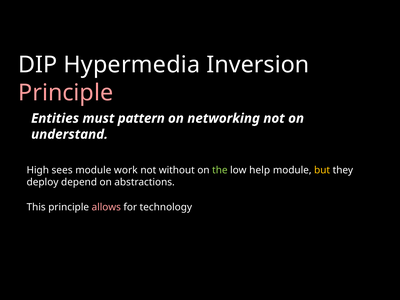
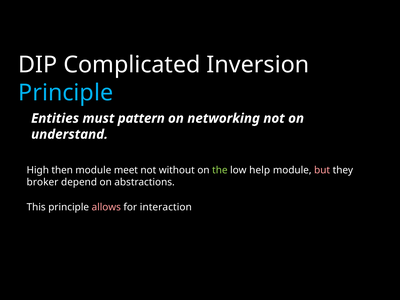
Hypermedia: Hypermedia -> Complicated
Principle at (66, 93) colour: pink -> light blue
sees: sees -> then
work: work -> meet
but colour: yellow -> pink
deploy: deploy -> broker
technology: technology -> interaction
